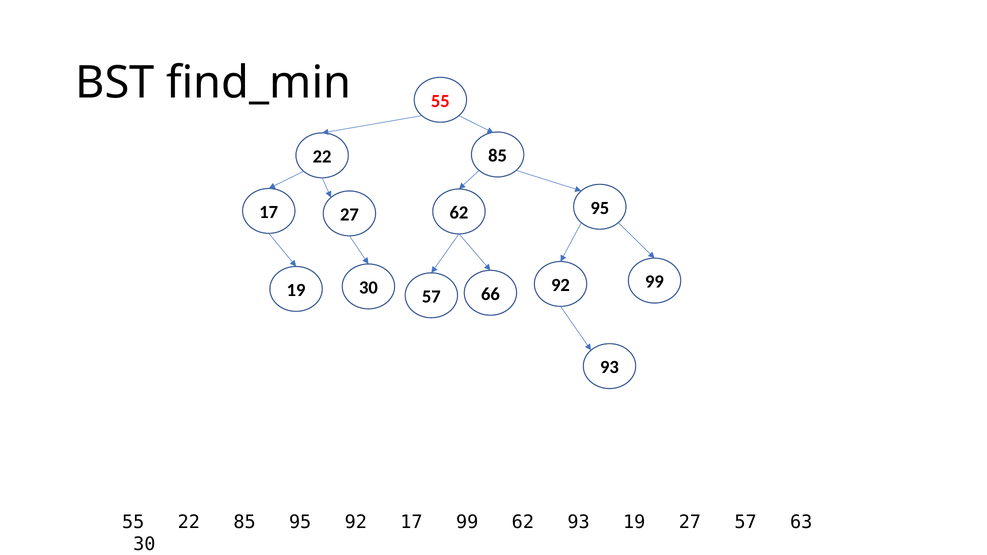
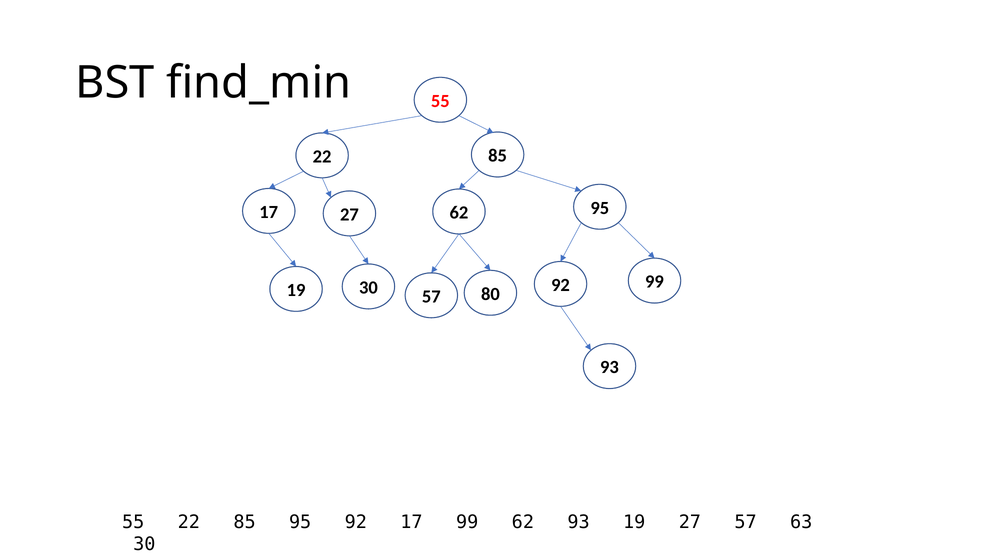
66: 66 -> 80
